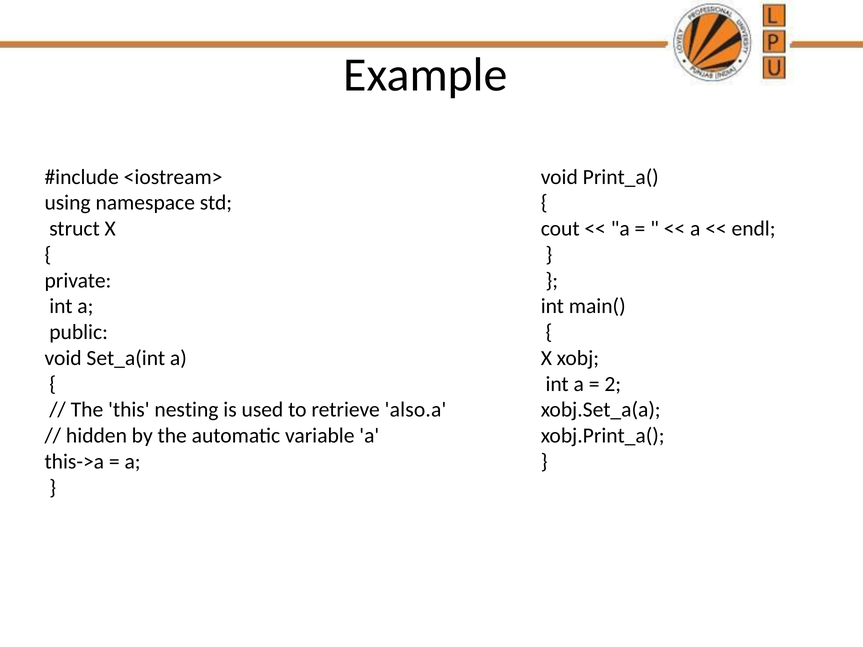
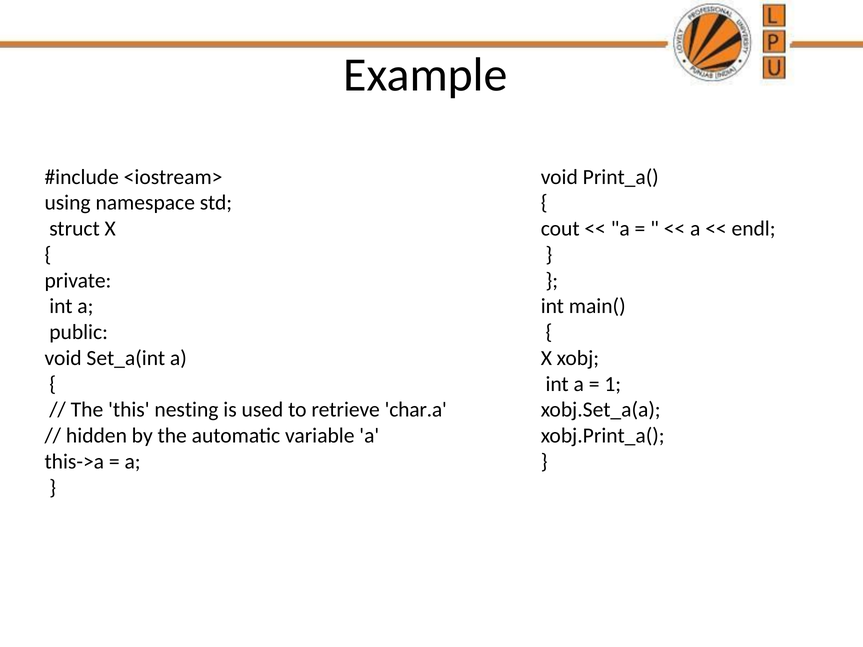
2: 2 -> 1
also.a: also.a -> char.a
